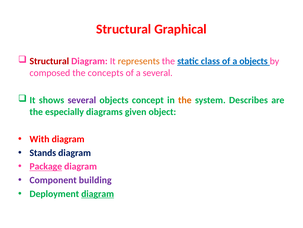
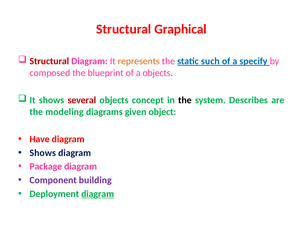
class: class -> such
a objects: objects -> specify
concepts: concepts -> blueprint
a several: several -> objects
several at (82, 100) colour: purple -> red
the at (185, 100) colour: orange -> black
especially: especially -> modeling
With: With -> Have
Stands at (43, 152): Stands -> Shows
Package underline: present -> none
